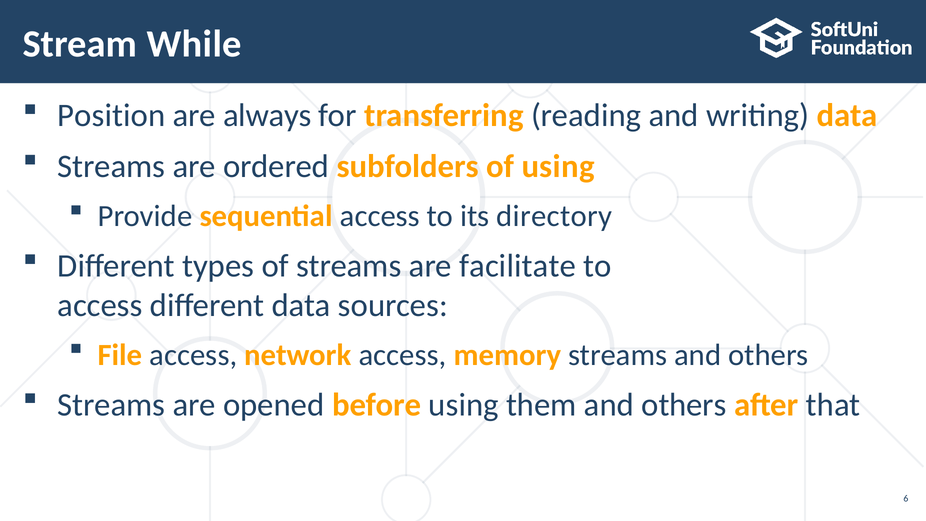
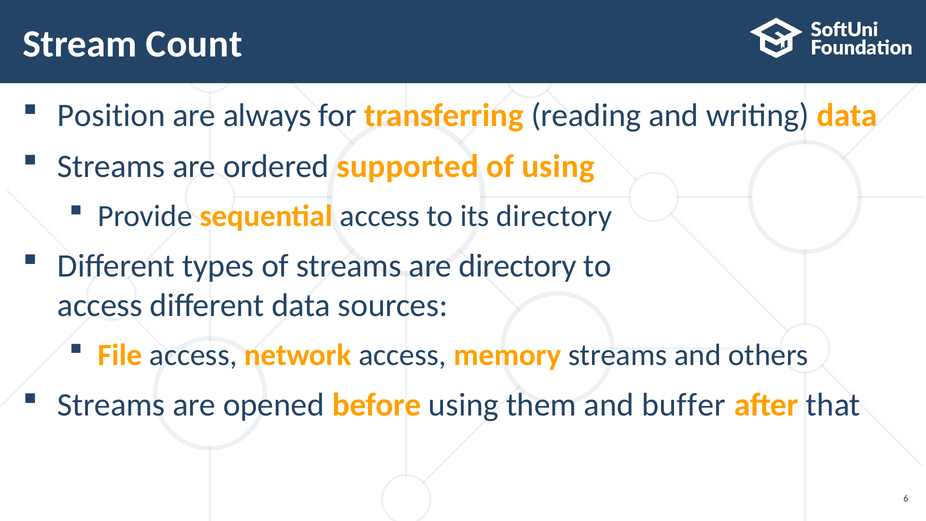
While: While -> Count
subfolders: subfolders -> supported
are facilitate: facilitate -> directory
them and others: others -> buffer
